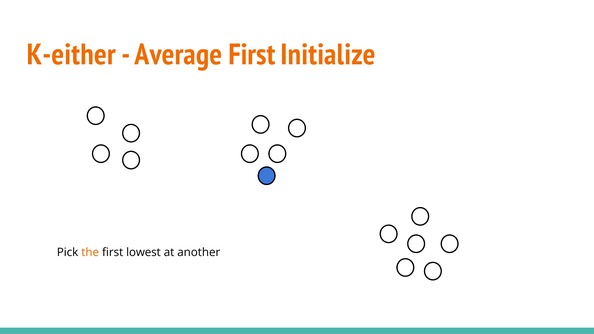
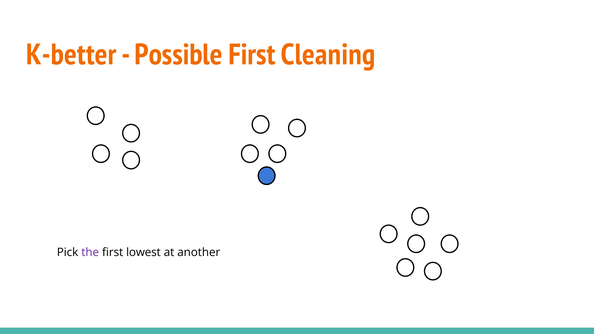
K-either: K-either -> K-better
Average: Average -> Possible
Initialize: Initialize -> Cleaning
the colour: orange -> purple
